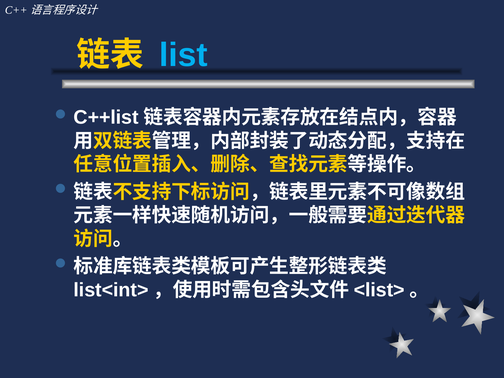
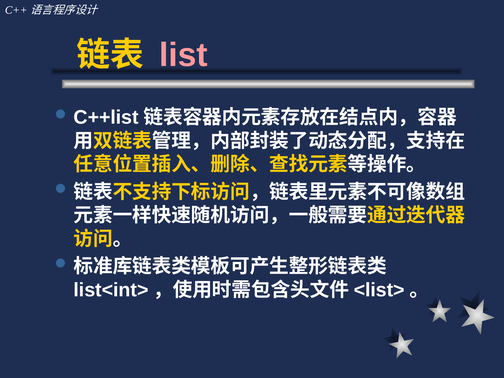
list colour: light blue -> pink
